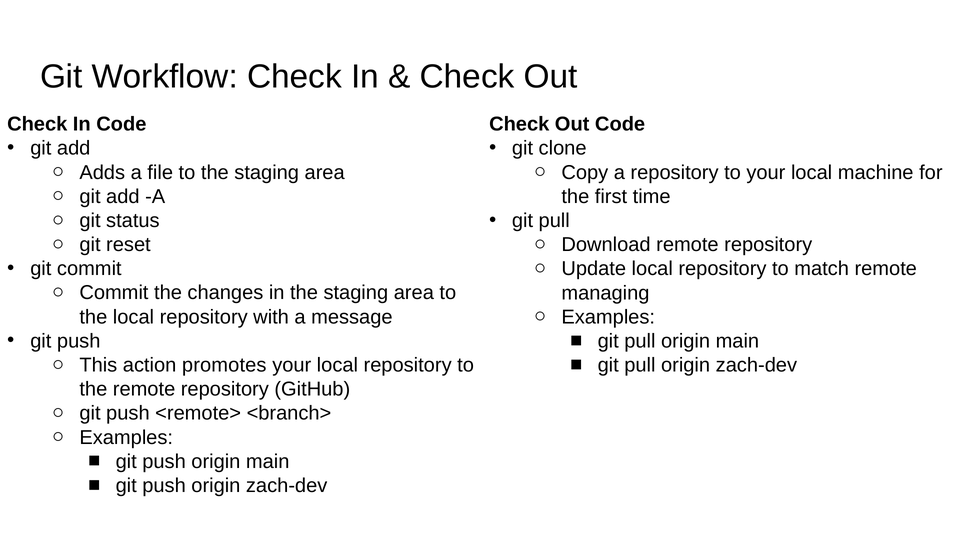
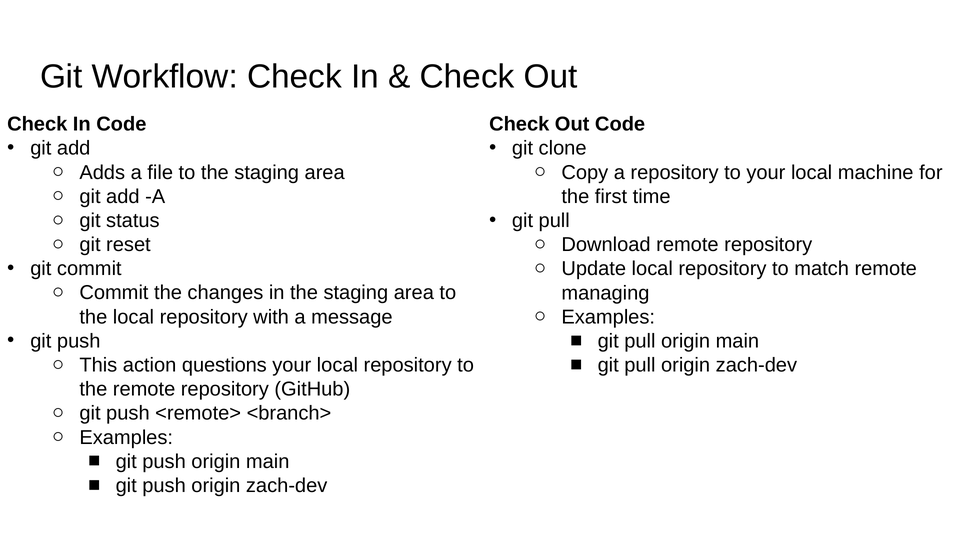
promotes: promotes -> questions
